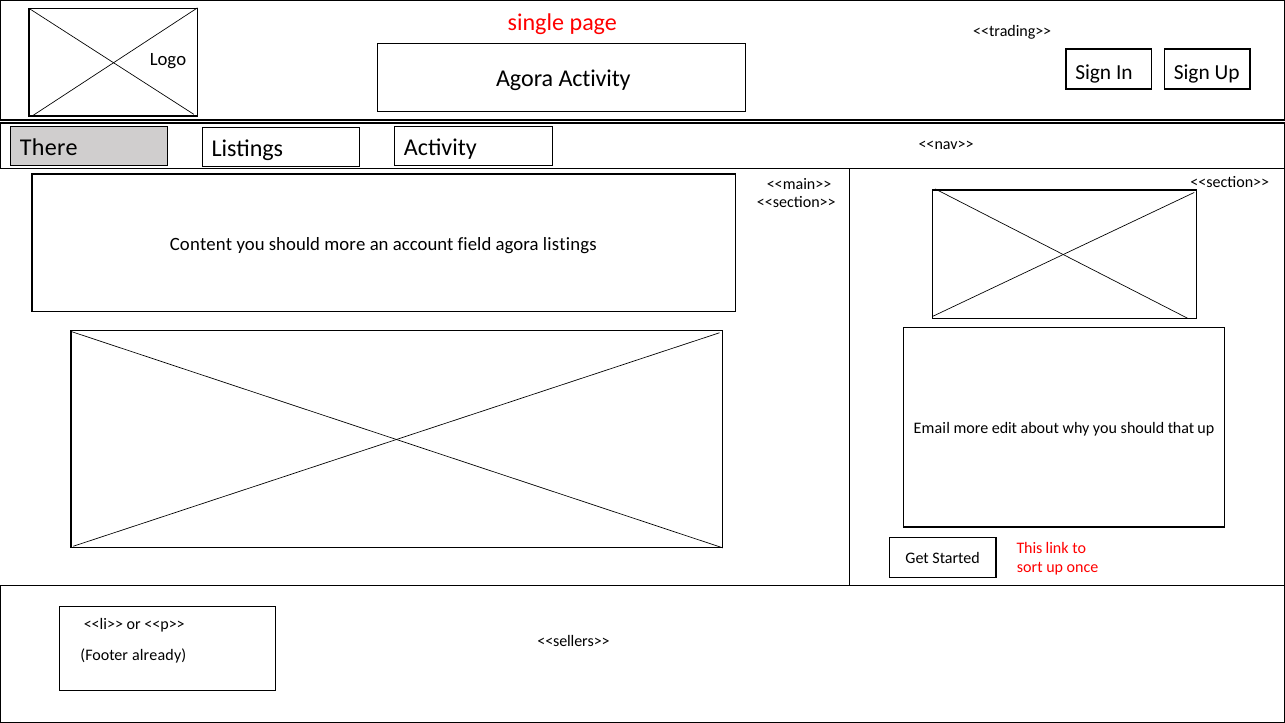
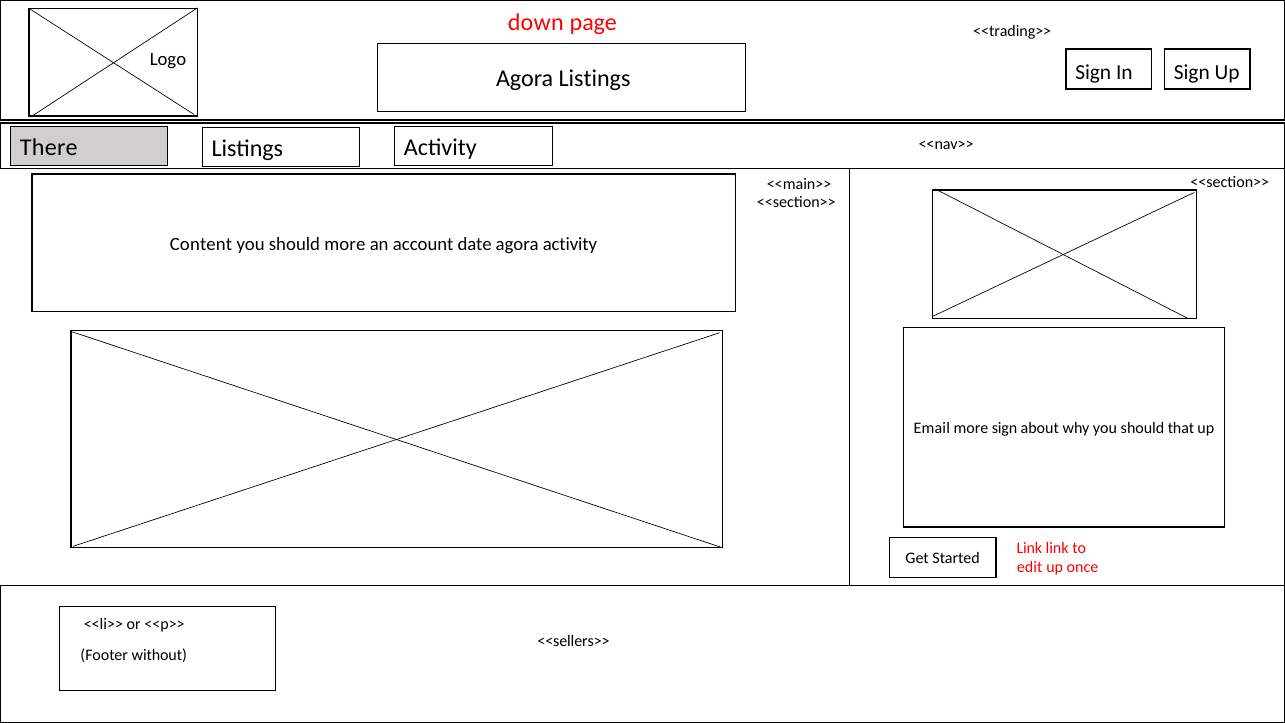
single: single -> down
Agora Activity: Activity -> Listings
field: field -> date
agora listings: listings -> activity
more edit: edit -> sign
This at (1029, 548): This -> Link
sort: sort -> edit
already: already -> without
